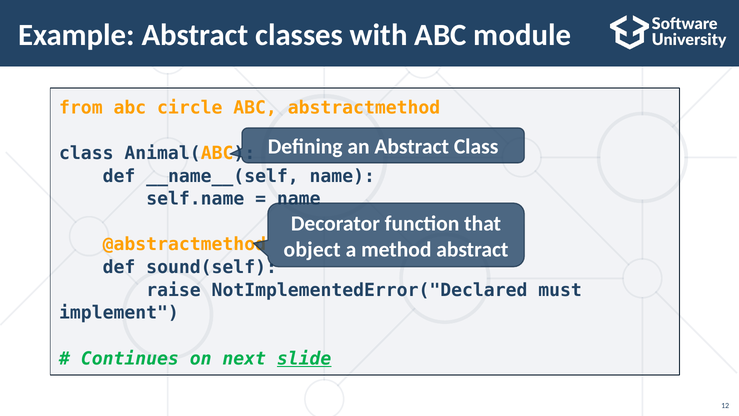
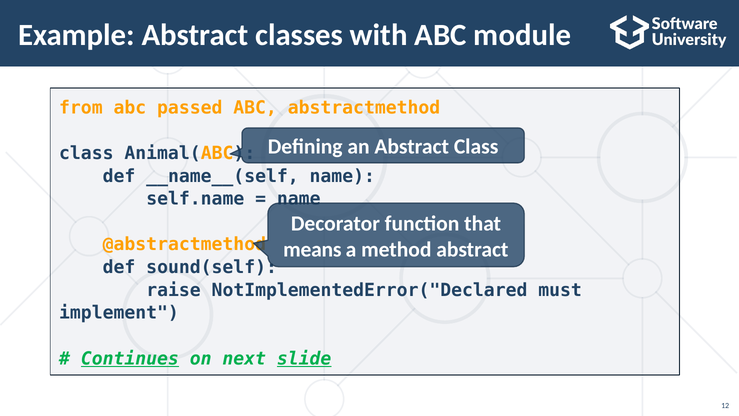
circle: circle -> passed
object: object -> means
Continues underline: none -> present
